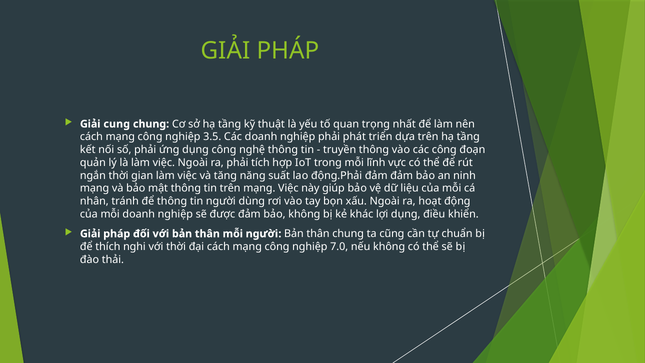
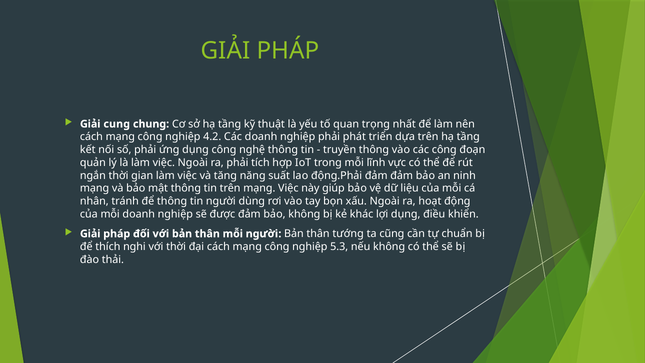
3.5: 3.5 -> 4.2
thân chung: chung -> tướng
7.0: 7.0 -> 5.3
